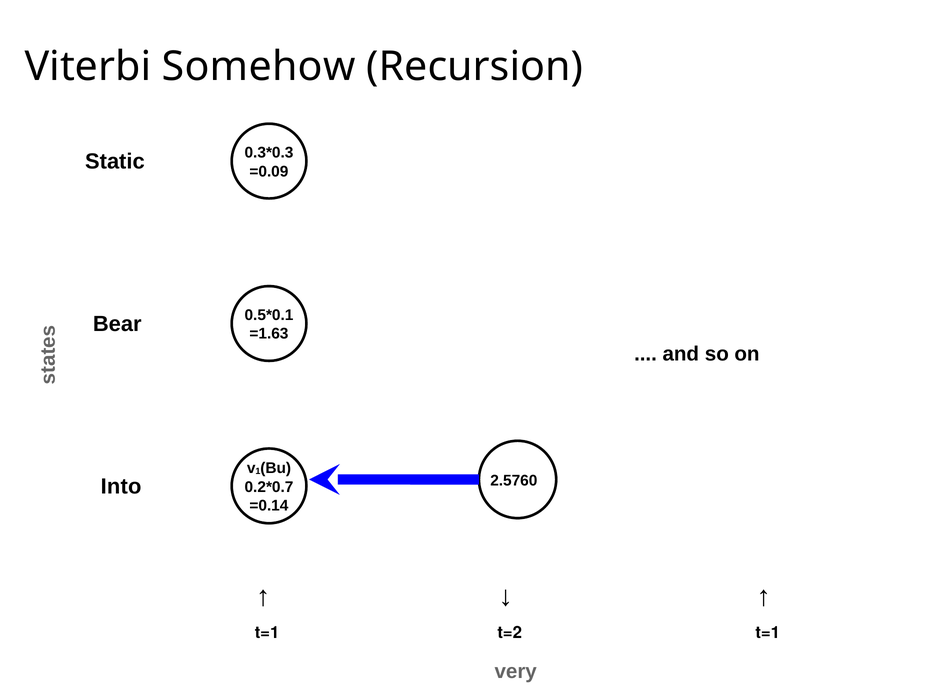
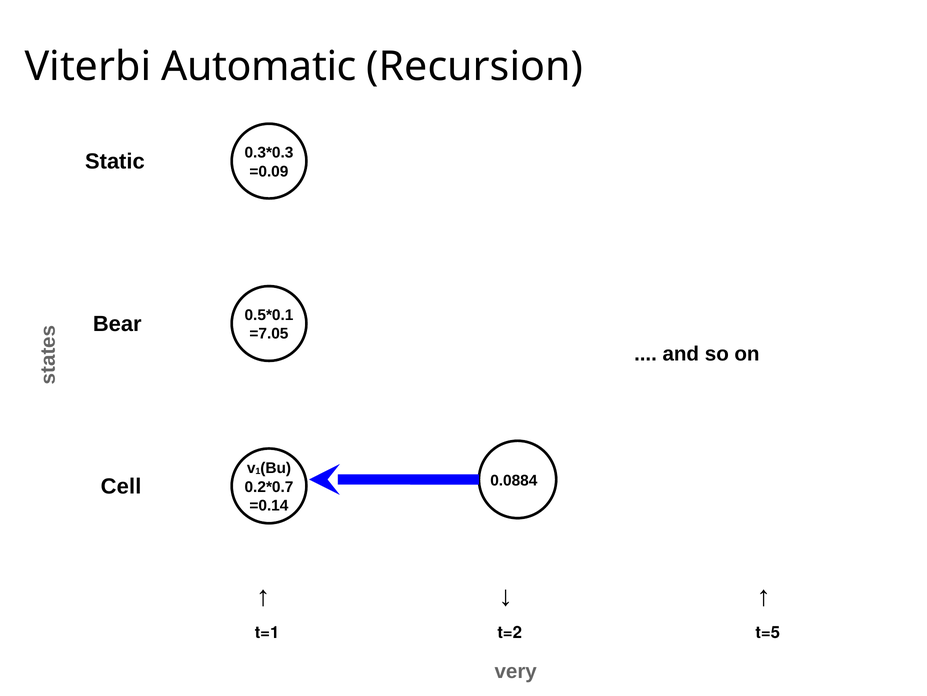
Somehow: Somehow -> Automatic
=1.63: =1.63 -> =7.05
2.5760: 2.5760 -> 0.0884
Into: Into -> Cell
t=2 t=1: t=1 -> t=5
